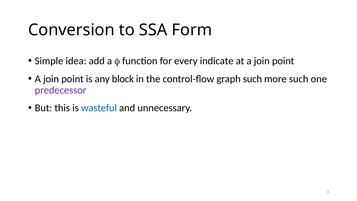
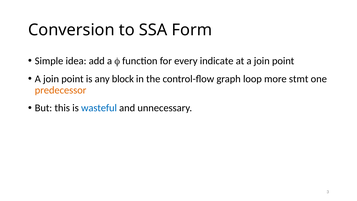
graph such: such -> loop
more such: such -> stmt
predecessor colour: purple -> orange
